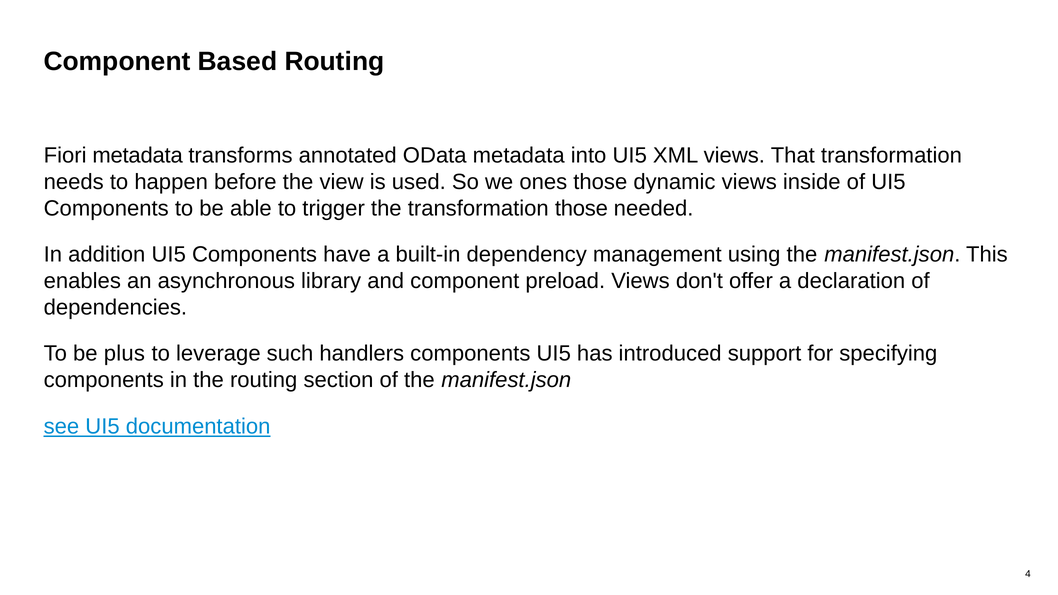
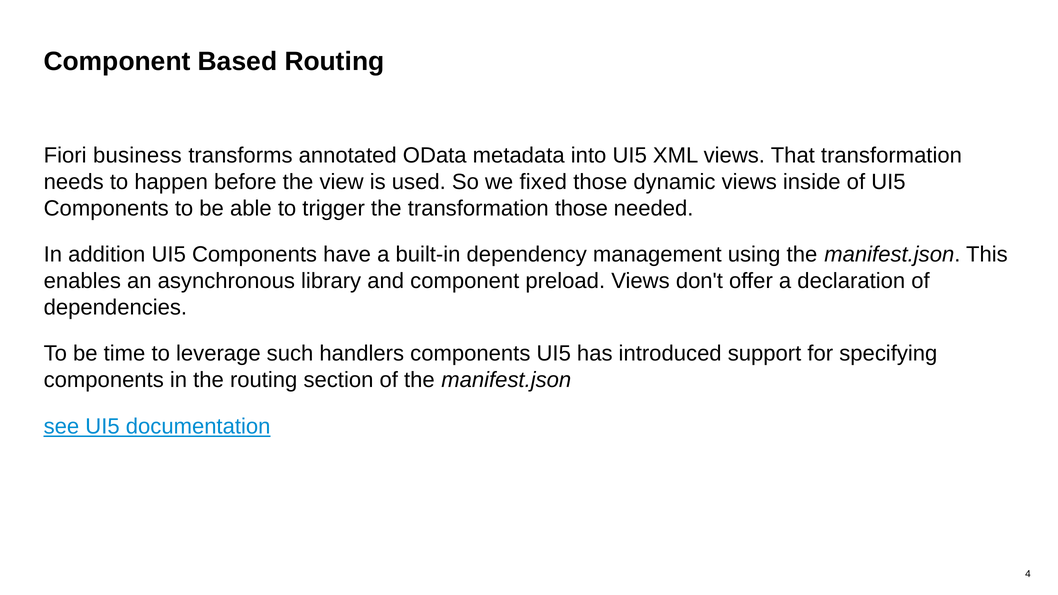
Fiori metadata: metadata -> business
ones: ones -> fixed
plus: plus -> time
